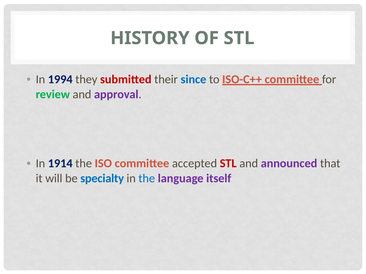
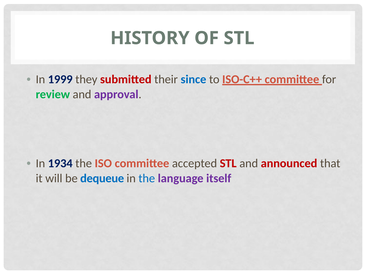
1994: 1994 -> 1999
1914: 1914 -> 1934
announced colour: purple -> red
specialty: specialty -> dequeue
